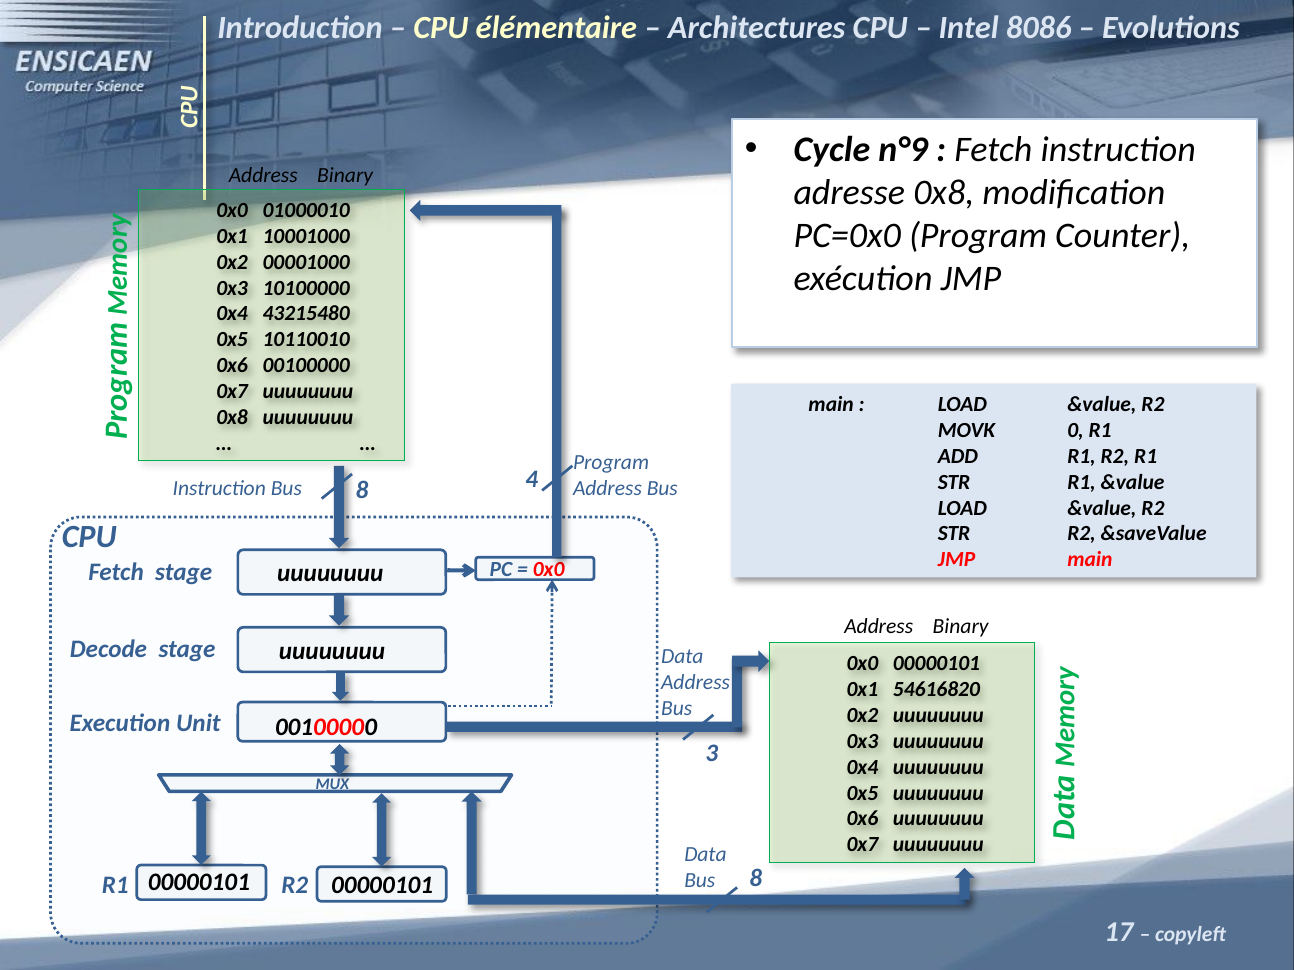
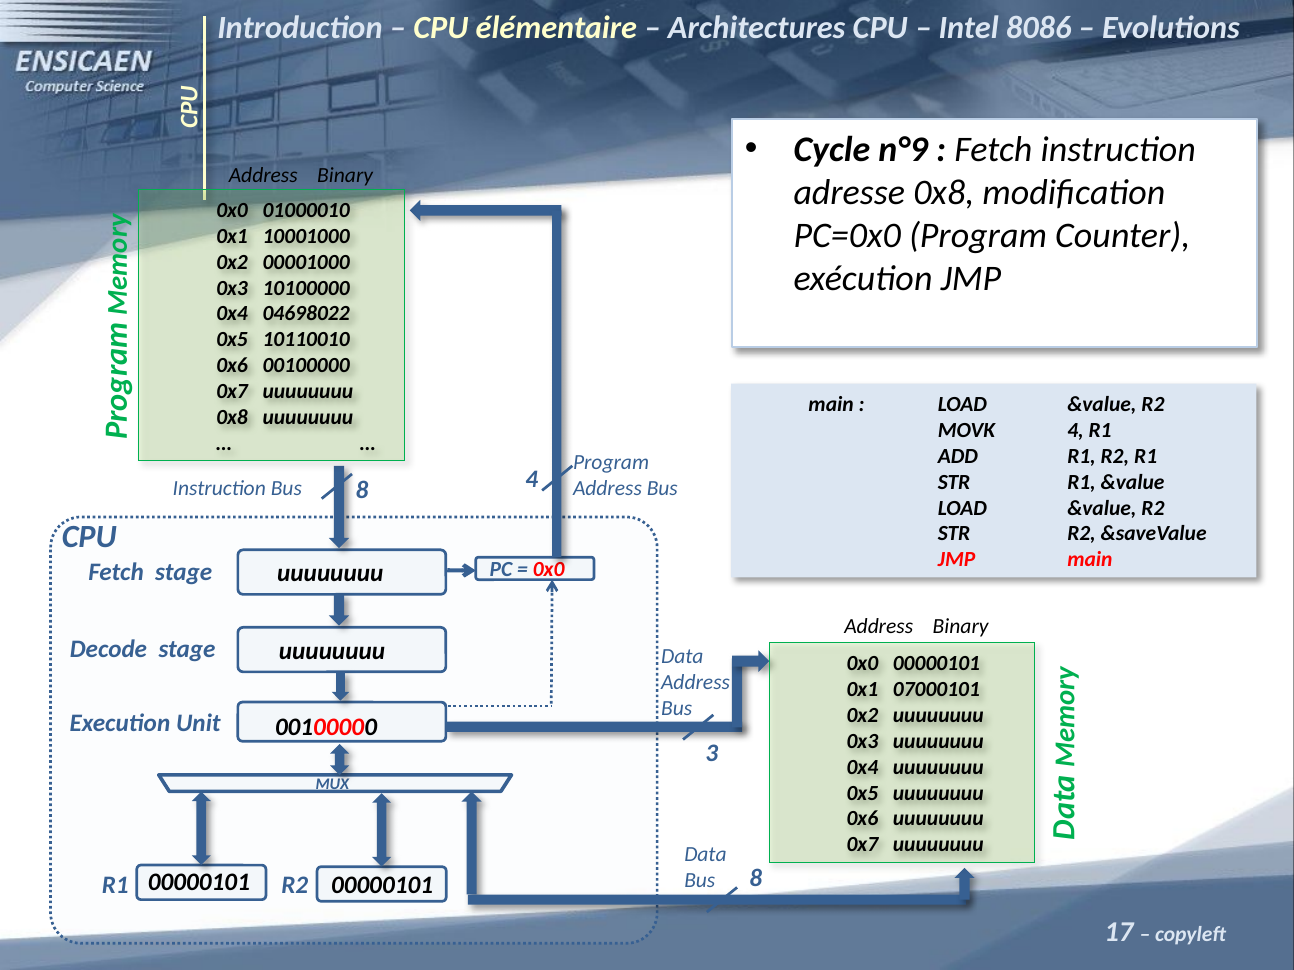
43215480: 43215480 -> 04698022
MOVK 0: 0 -> 4
54616820: 54616820 -> 07000101
